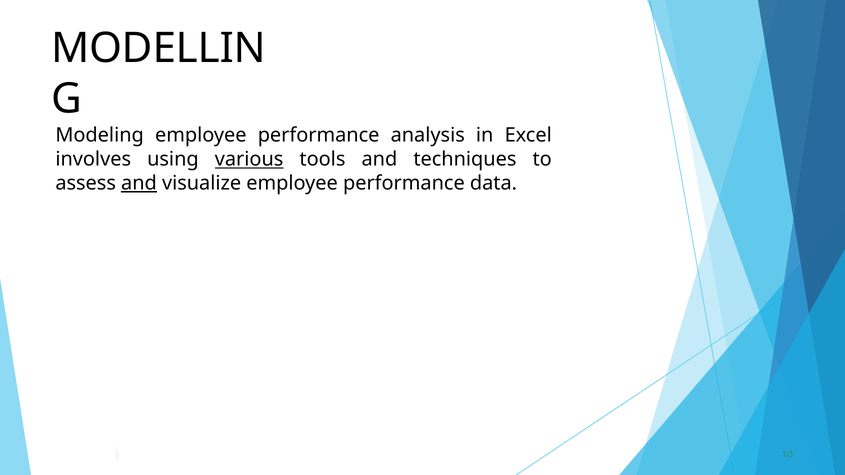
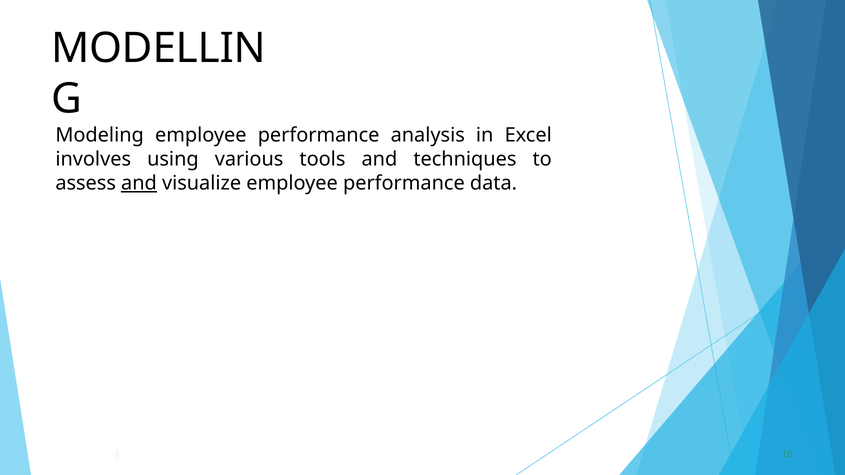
various underline: present -> none
